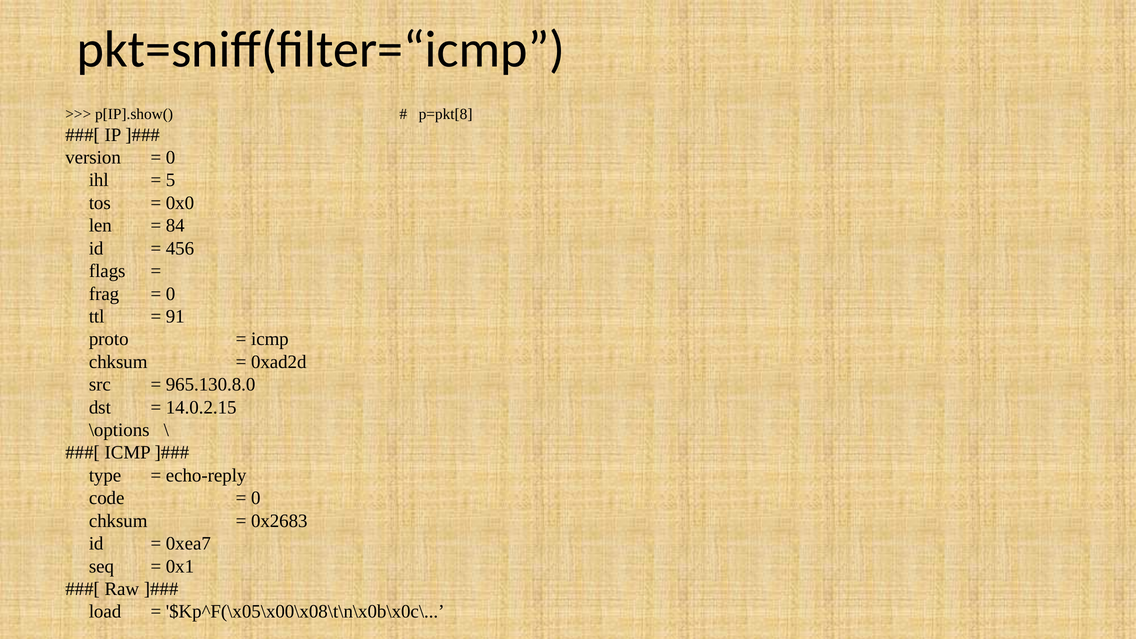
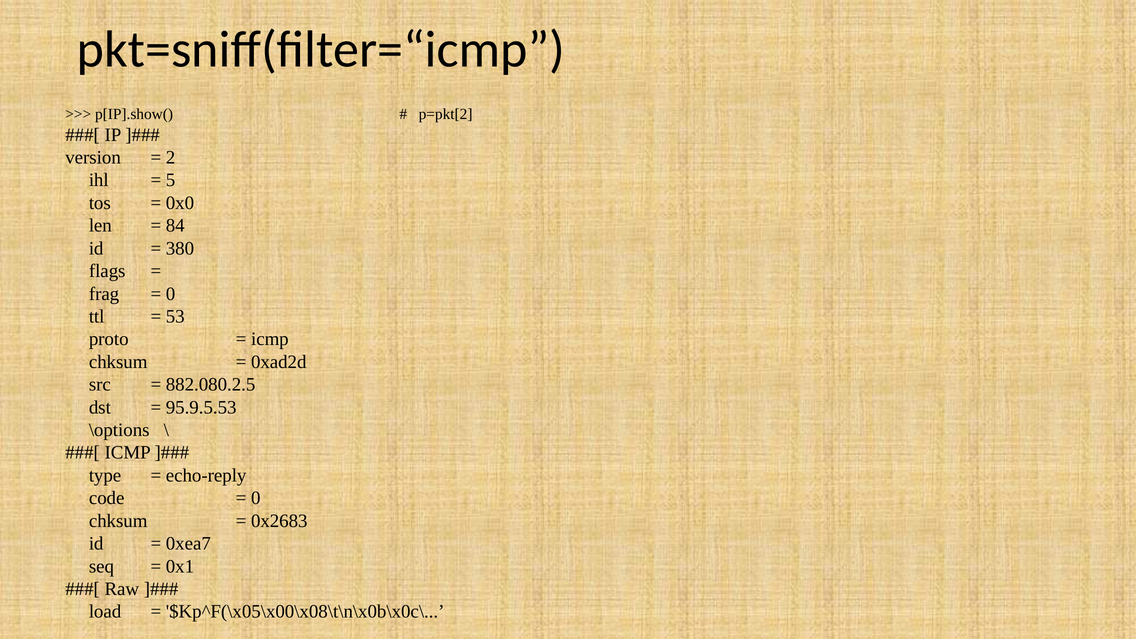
p=pkt[8: p=pkt[8 -> p=pkt[2
0 at (171, 158): 0 -> 2
456: 456 -> 380
91: 91 -> 53
965.130.8.0: 965.130.8.0 -> 882.080.2.5
14.0.2.15: 14.0.2.15 -> 95.9.5.53
